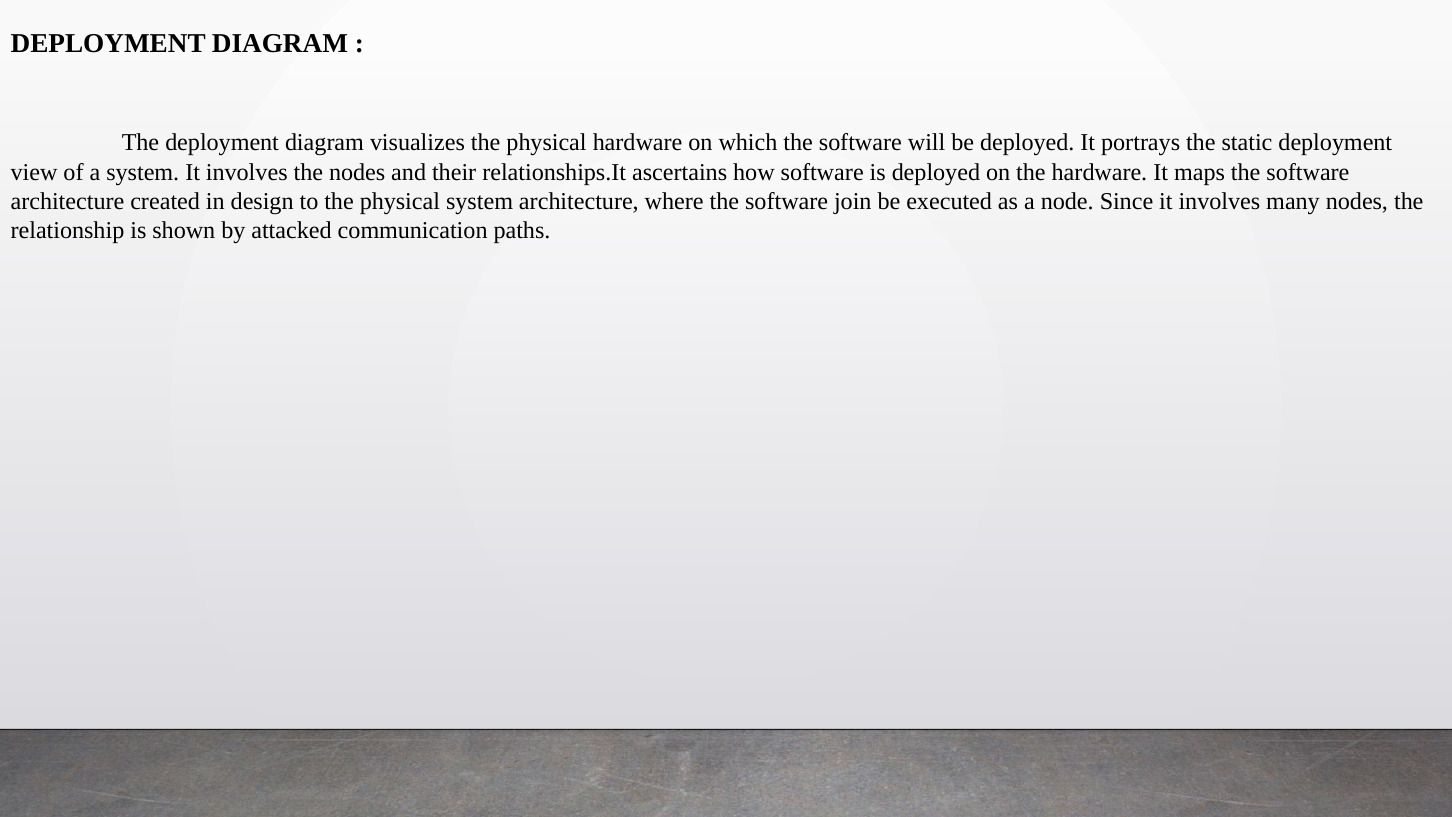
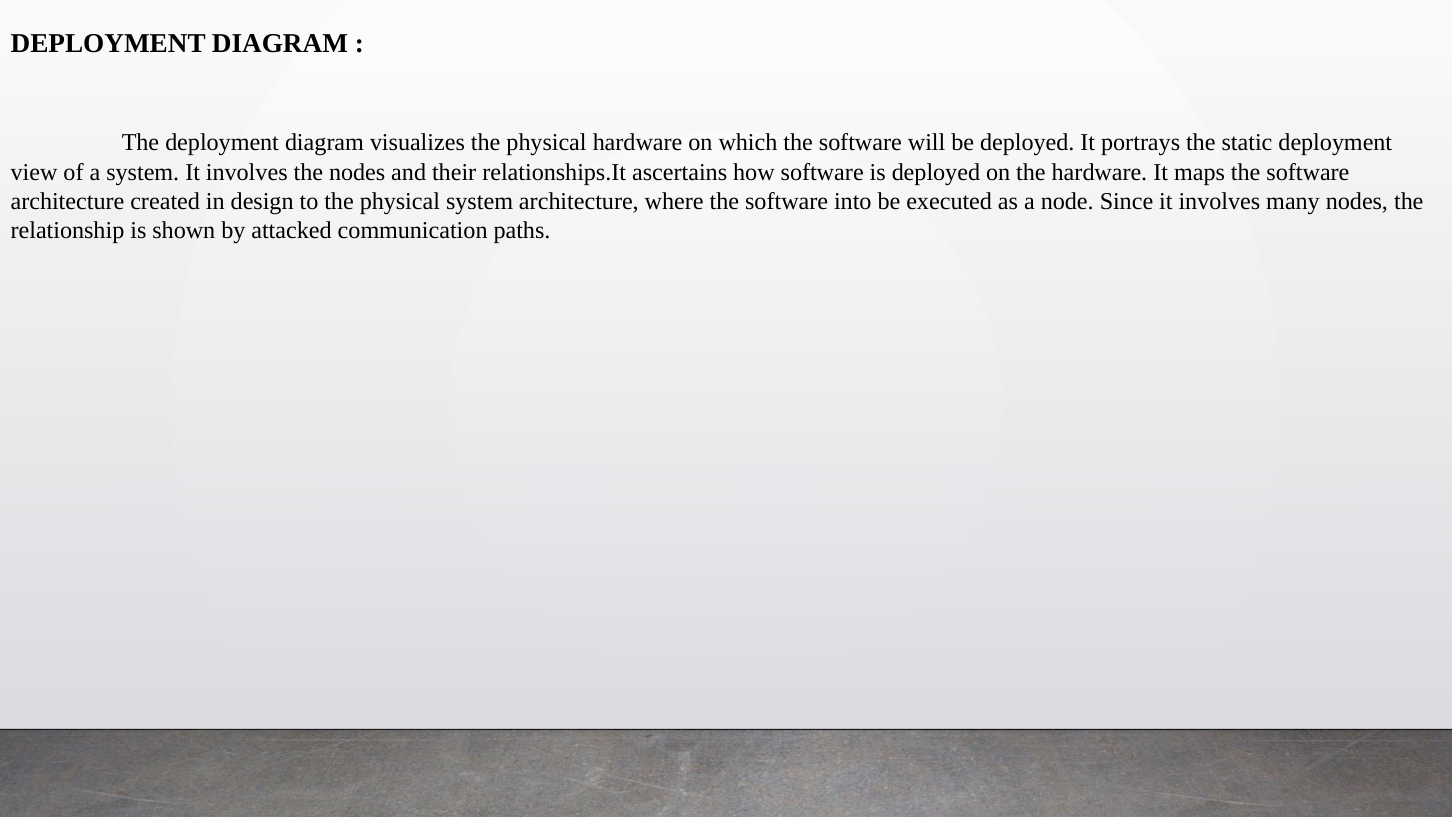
join: join -> into
